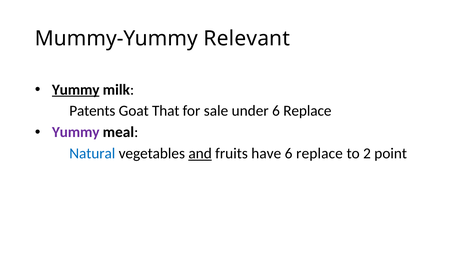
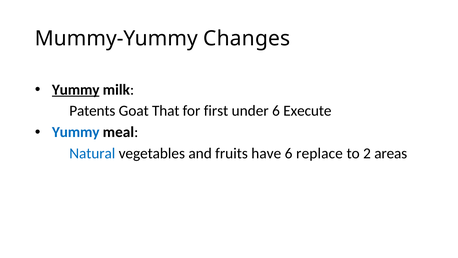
Relevant: Relevant -> Changes
sale: sale -> first
under 6 Replace: Replace -> Execute
Yummy at (76, 132) colour: purple -> blue
and underline: present -> none
point: point -> areas
